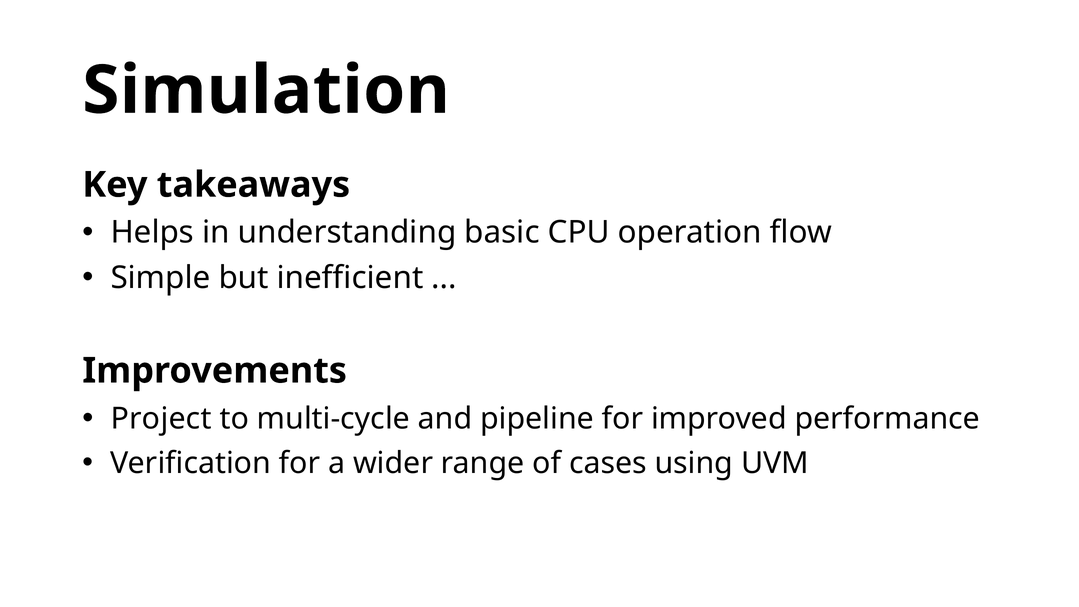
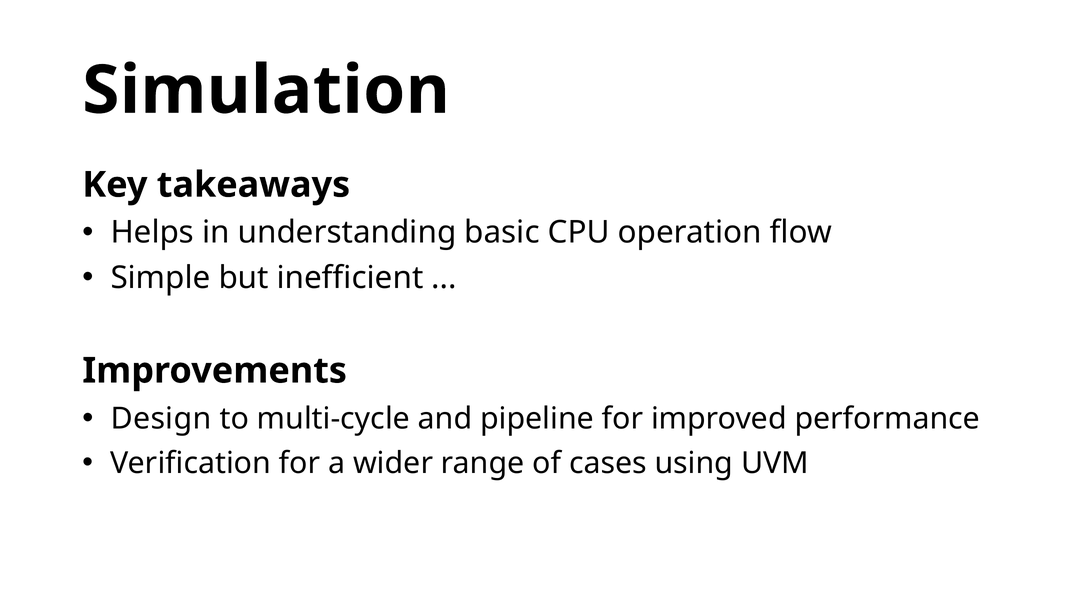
Project: Project -> Design
